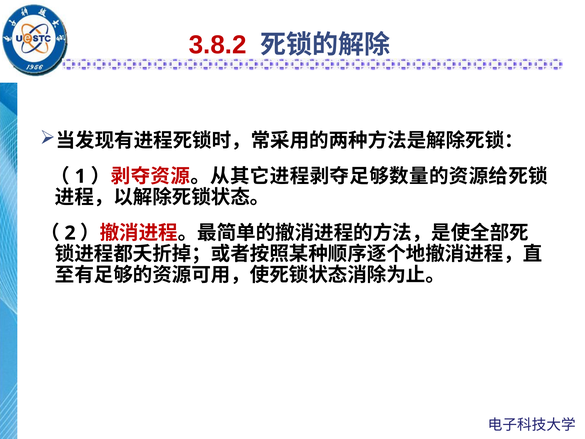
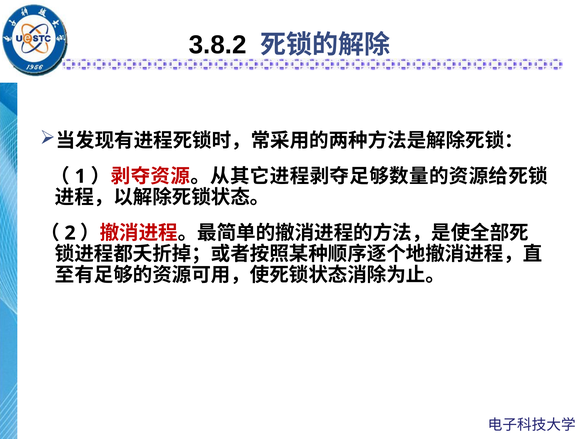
3.8.2 colour: red -> black
